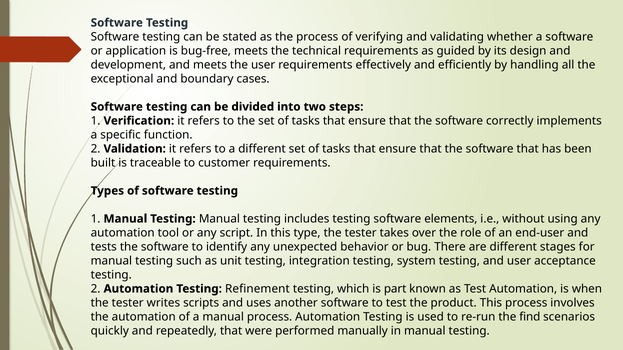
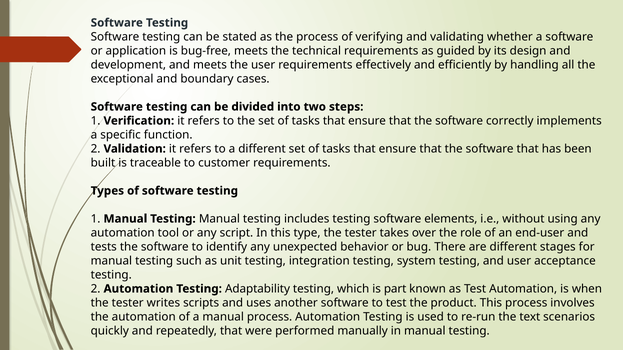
Refinement: Refinement -> Adaptability
find: find -> text
